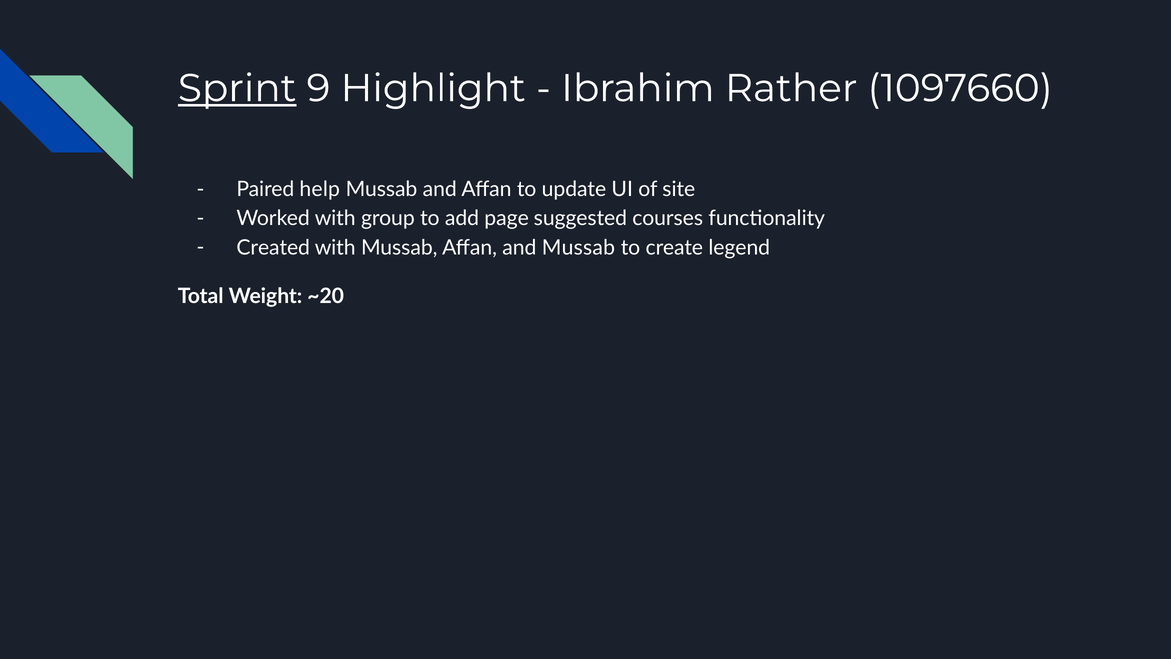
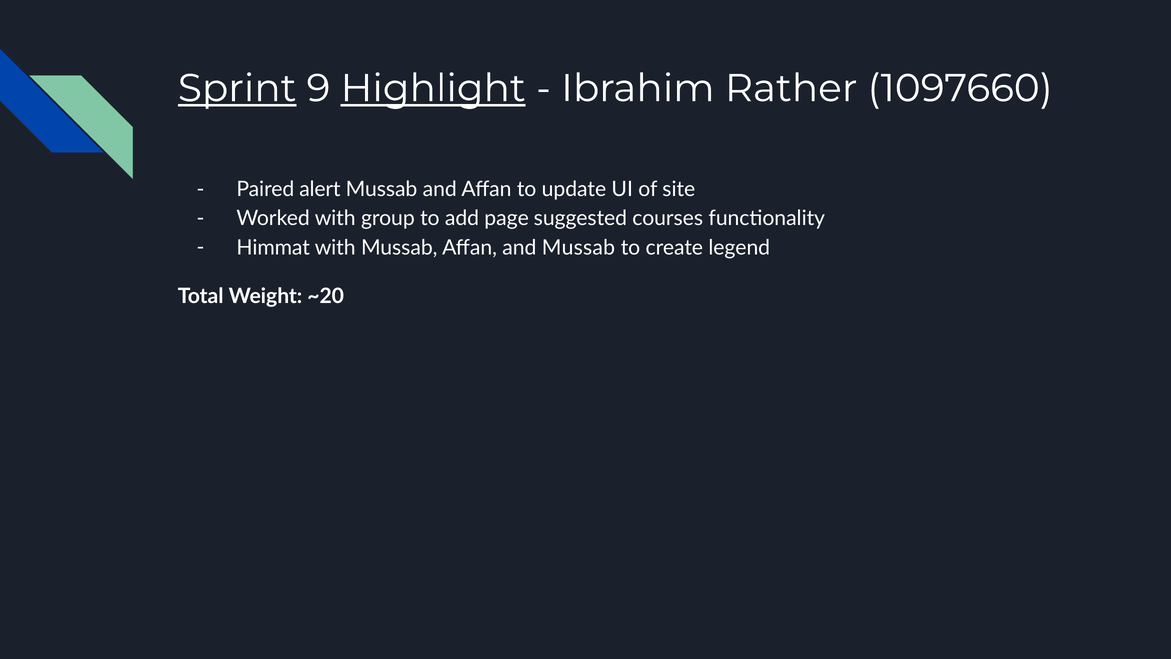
Highlight underline: none -> present
help: help -> alert
Created: Created -> Himmat
